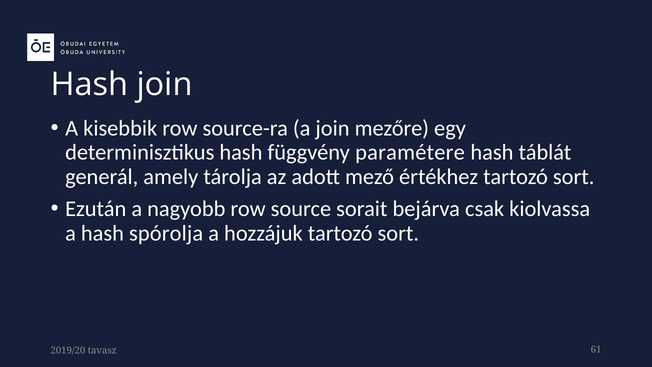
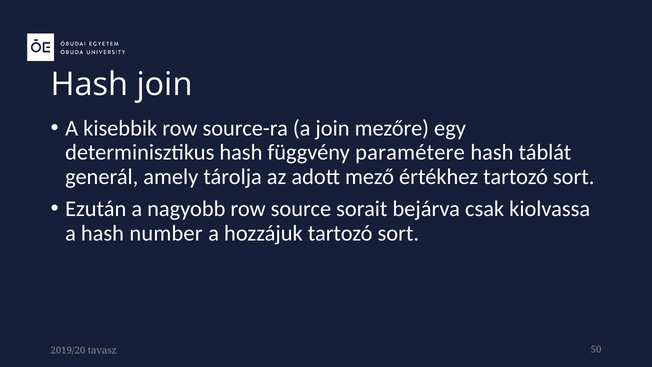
spórolja: spórolja -> number
61: 61 -> 50
